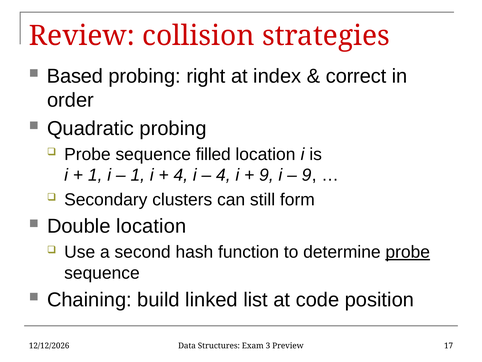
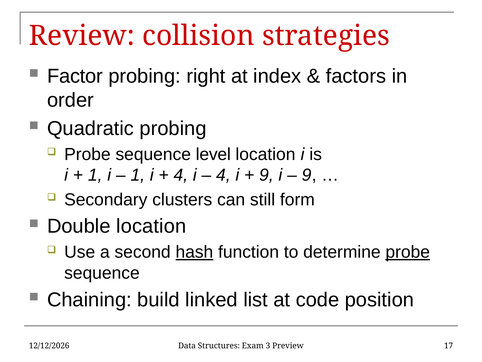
Based: Based -> Factor
correct: correct -> factors
filled: filled -> level
hash underline: none -> present
